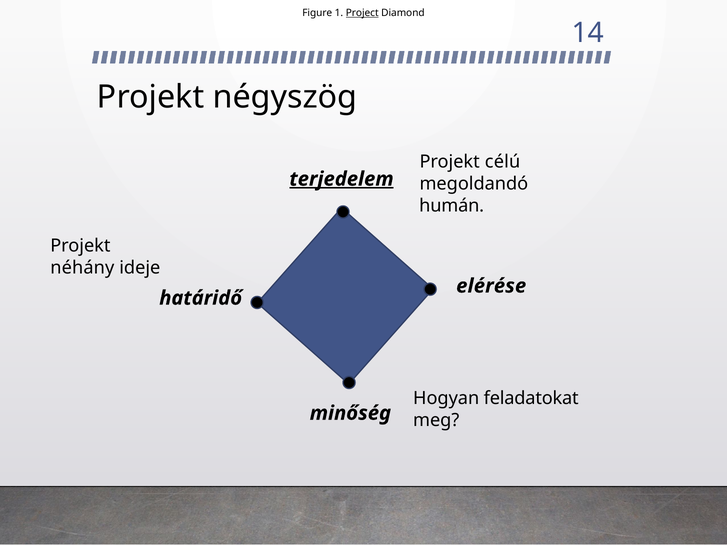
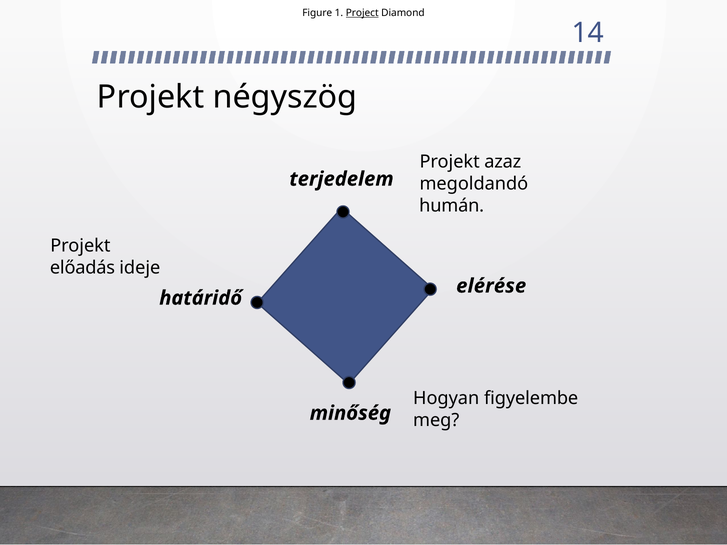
célú: célú -> azaz
terjedelem underline: present -> none
néhány: néhány -> előadás
feladatokat: feladatokat -> figyelembe
